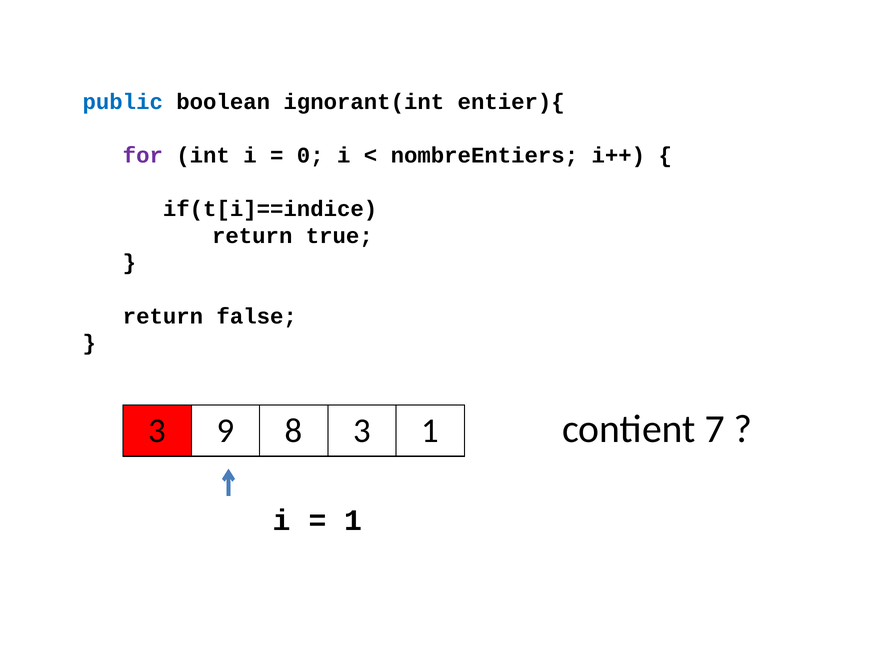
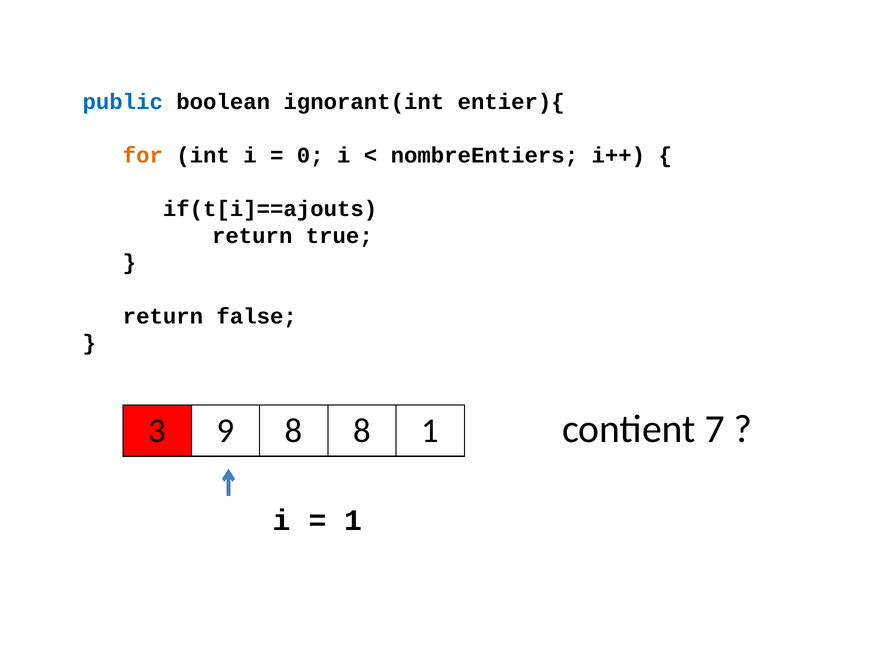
for colour: purple -> orange
if(t[i]==indice: if(t[i]==indice -> if(t[i]==ajouts
8 3: 3 -> 8
